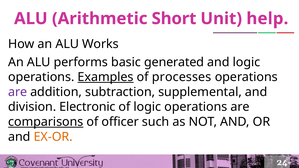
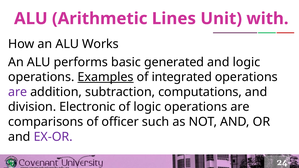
Short: Short -> Lines
help: help -> with
processes: processes -> integrated
supplemental: supplemental -> computations
comparisons underline: present -> none
EX-OR colour: orange -> purple
